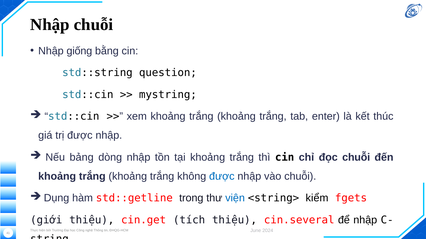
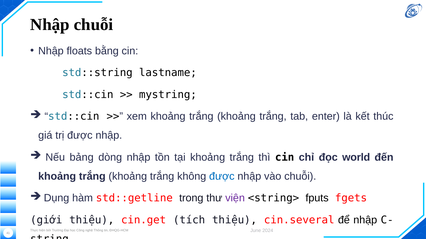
giống: giống -> floats
question: question -> lastname
đọc chuỗi: chuỗi -> world
viện colour: blue -> purple
kiểm: kiểm -> fputs
